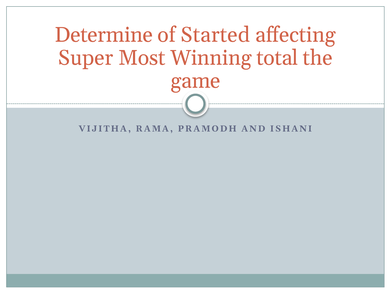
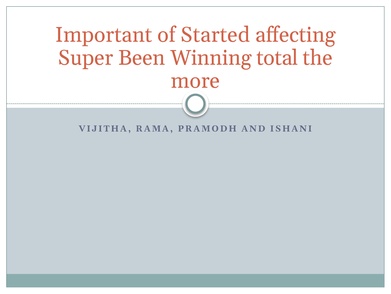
Determine: Determine -> Important
Most: Most -> Been
game: game -> more
